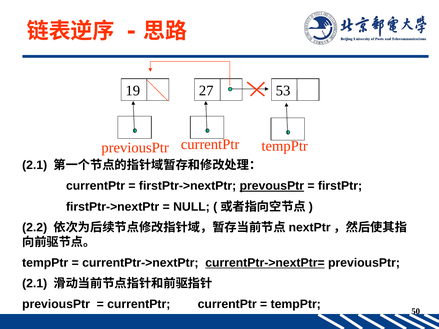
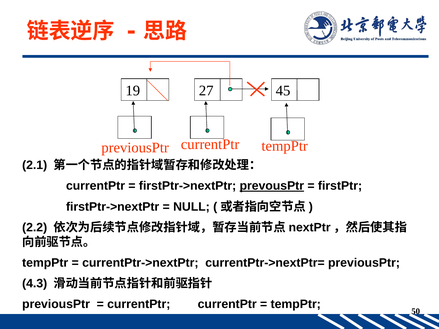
53: 53 -> 45
currentPtr->nextPtr= underline: present -> none
2.1 at (35, 284): 2.1 -> 4.3
